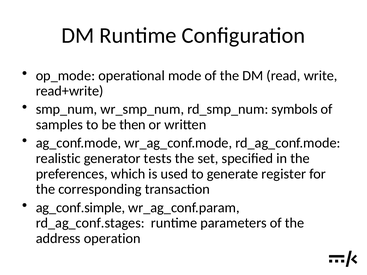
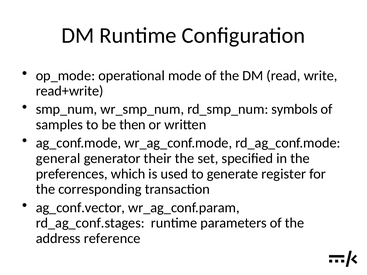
realistic: realistic -> general
tests: tests -> their
ag_conf.simple: ag_conf.simple -> ag_conf.vector
operation: operation -> reference
